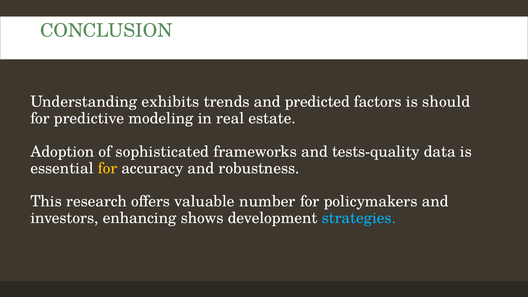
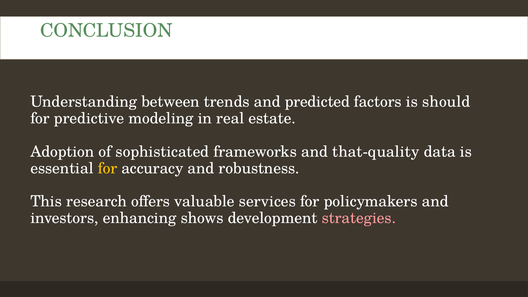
exhibits: exhibits -> between
tests-quality: tests-quality -> that-quality
number: number -> services
strategies colour: light blue -> pink
